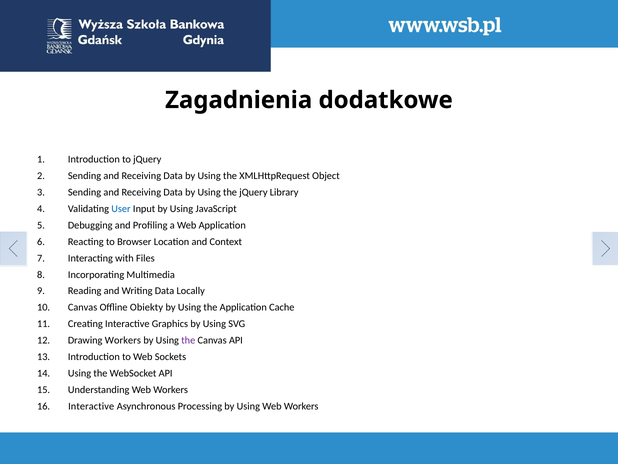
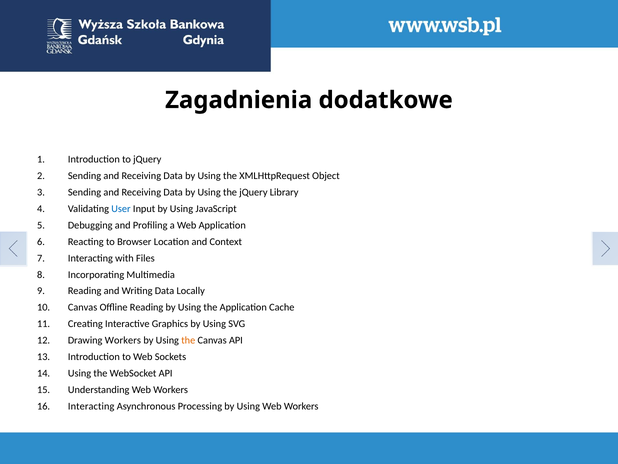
Offline Obiekty: Obiekty -> Reading
the at (188, 340) colour: purple -> orange
Interactive at (91, 406): Interactive -> Interacting
